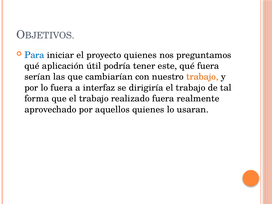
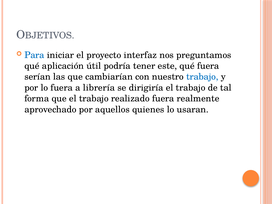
proyecto quienes: quienes -> interfaz
trabajo at (202, 77) colour: orange -> blue
interfaz: interfaz -> librería
